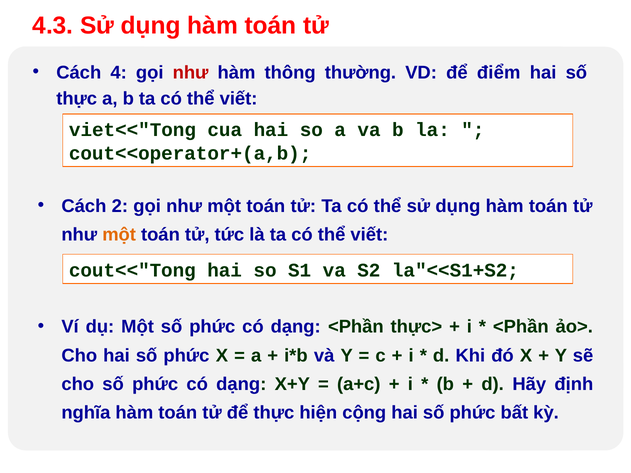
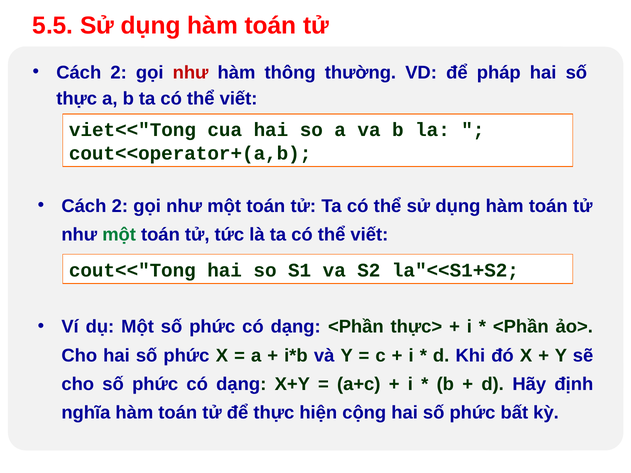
4.3: 4.3 -> 5.5
4 at (119, 72): 4 -> 2
điểm: điểm -> pháp
một at (119, 235) colour: orange -> green
